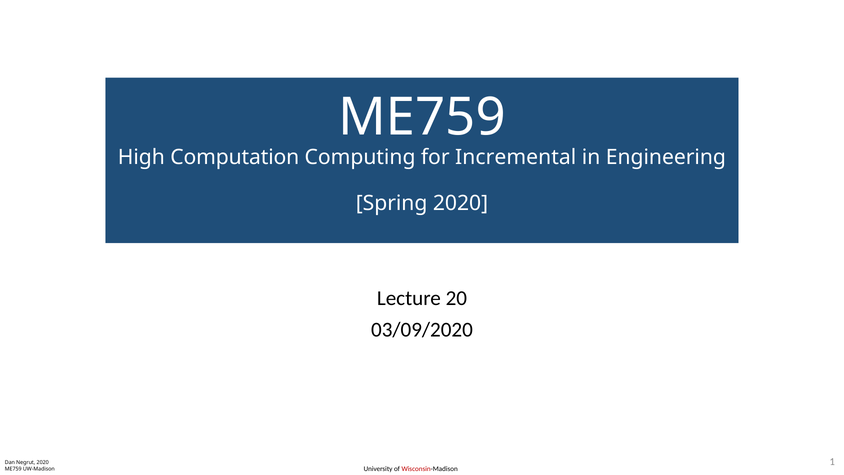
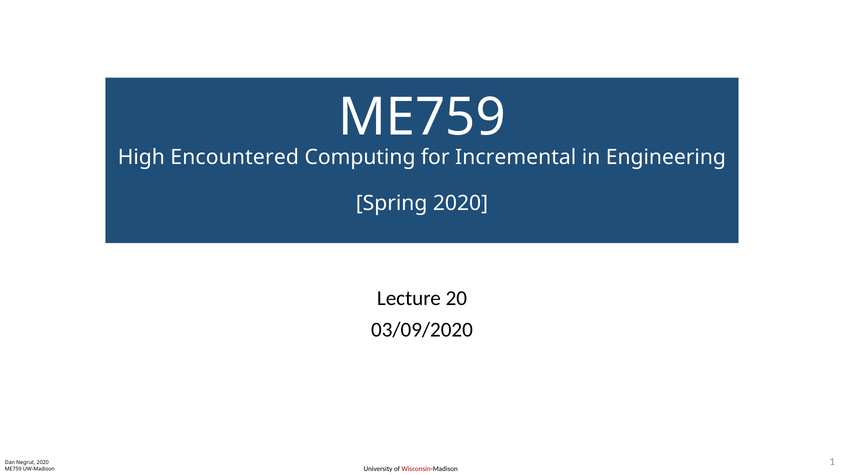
Computation: Computation -> Encountered
